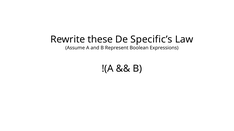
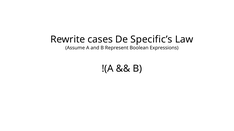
these: these -> cases
